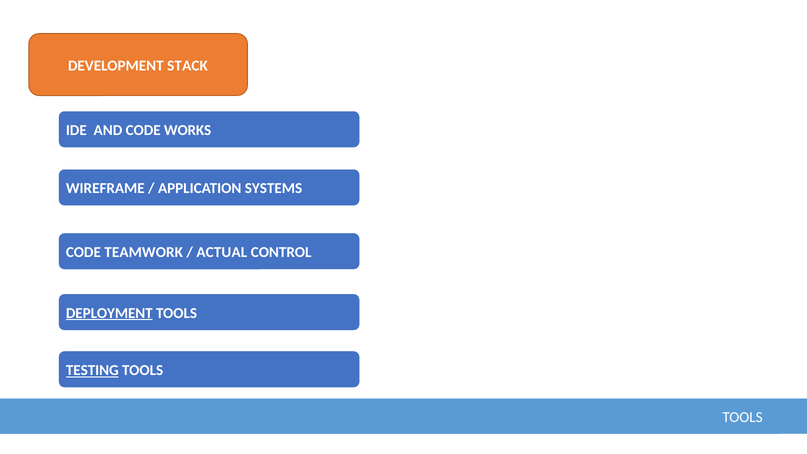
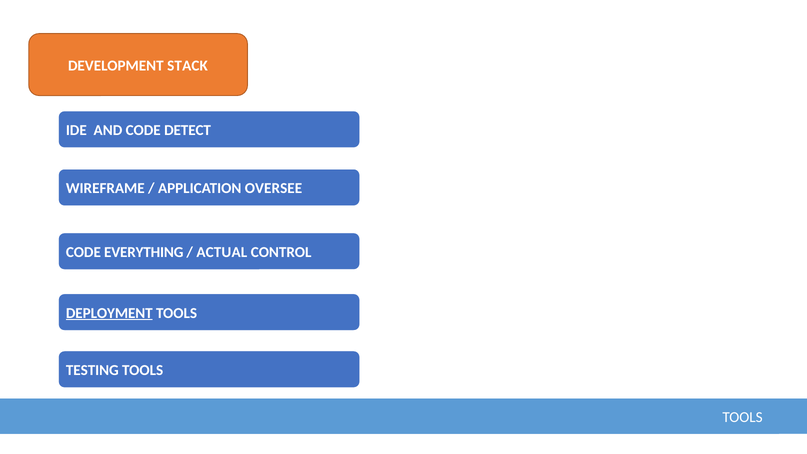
WORKS: WORKS -> DETECT
SYSTEMS: SYSTEMS -> OVERSEE
TEAMWORK: TEAMWORK -> EVERYTHING
TESTING underline: present -> none
